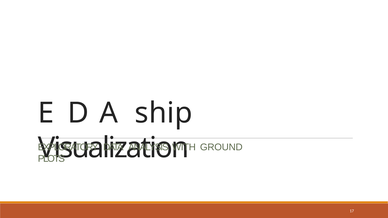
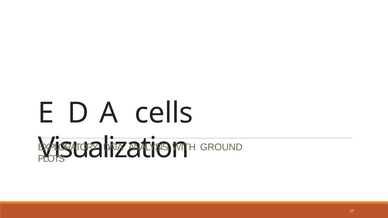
ship: ship -> cells
